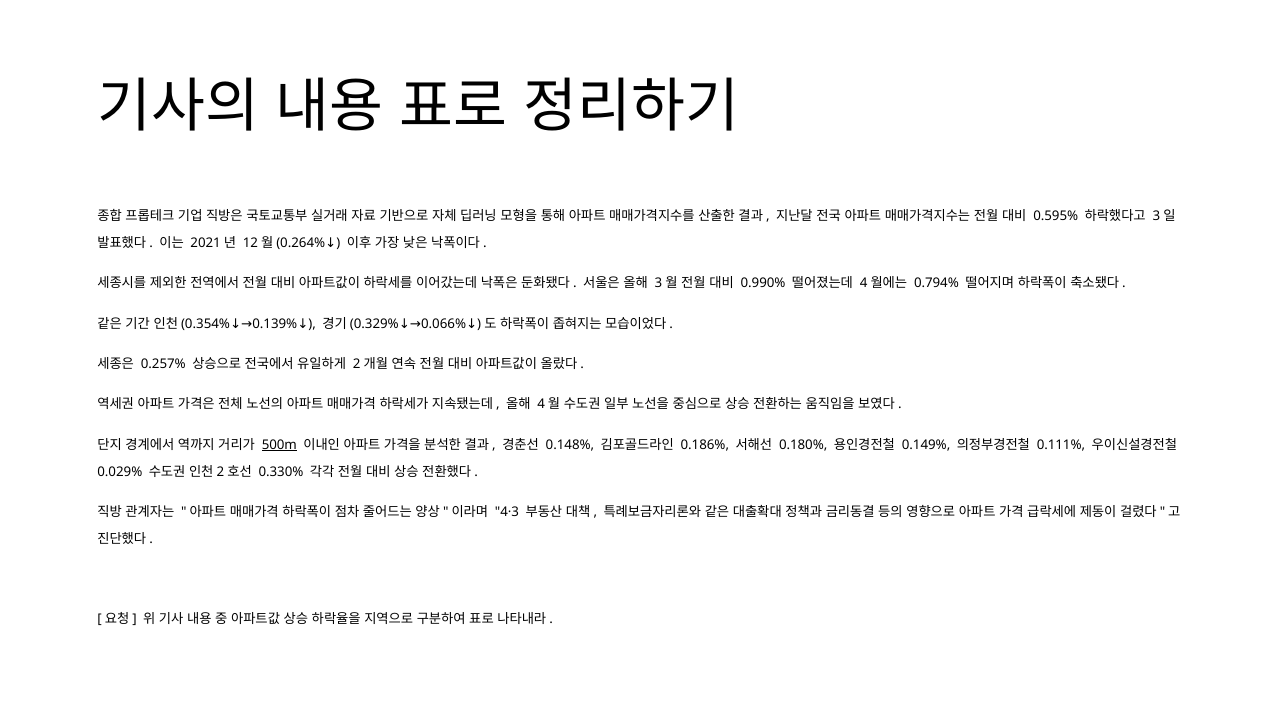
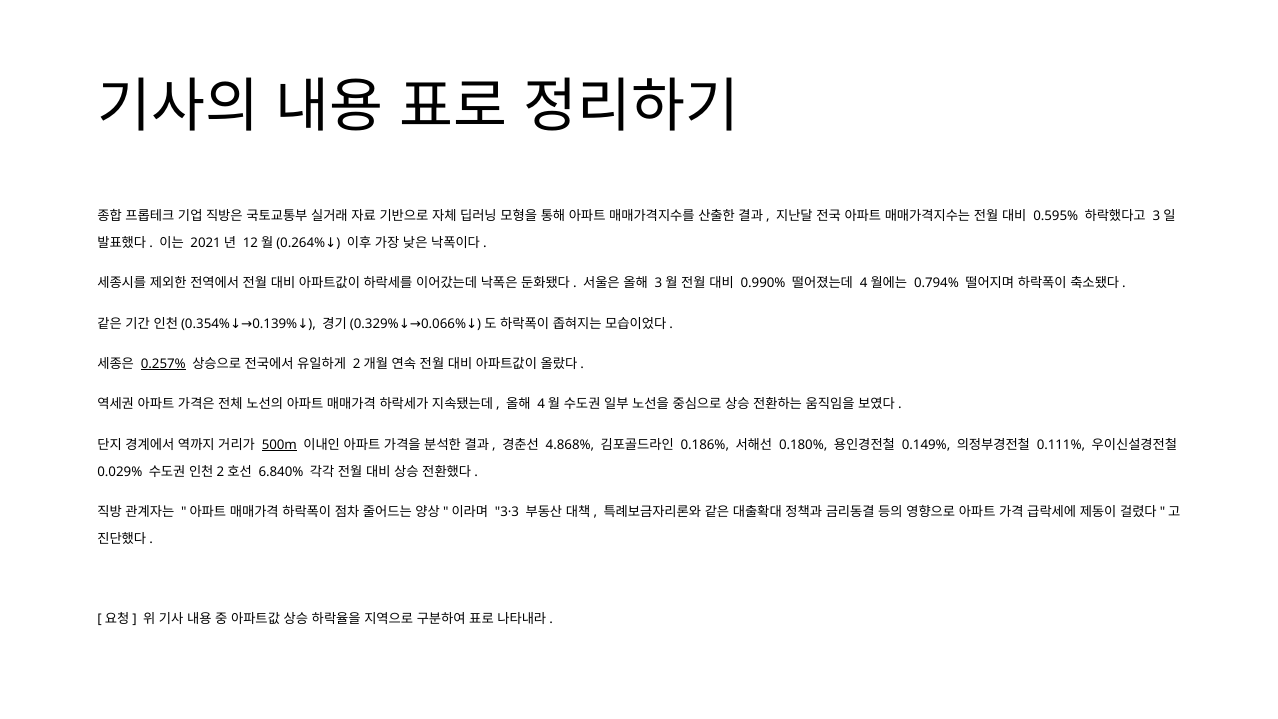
0.257% underline: none -> present
0.148%: 0.148% -> 4.868%
0.330%: 0.330% -> 6.840%
4·3: 4·3 -> 3·3
